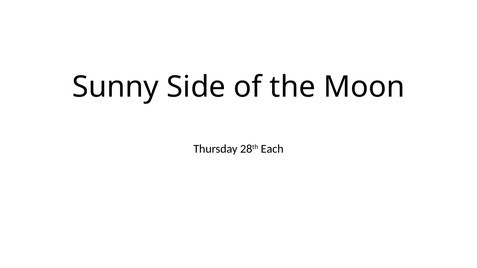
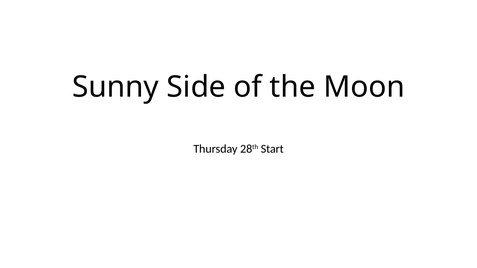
Each: Each -> Start
